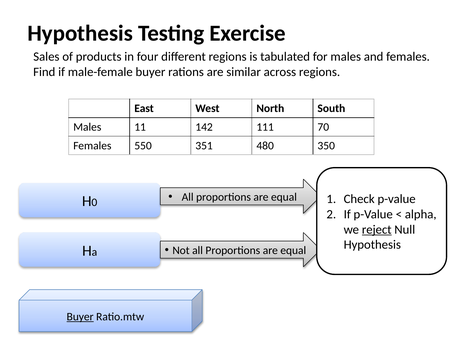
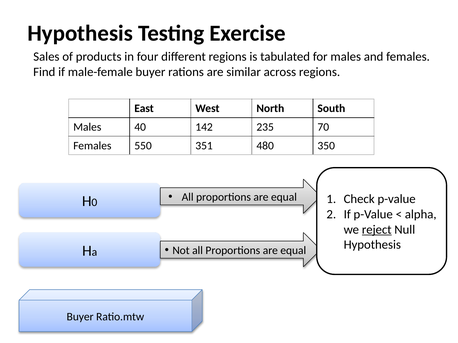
11: 11 -> 40
111: 111 -> 235
Buyer at (80, 317) underline: present -> none
